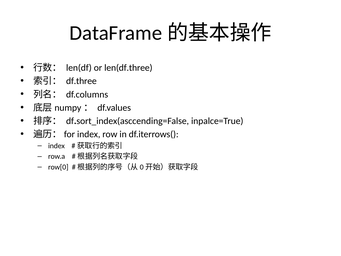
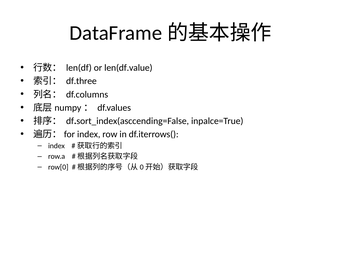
len(df.three: len(df.three -> len(df.value
